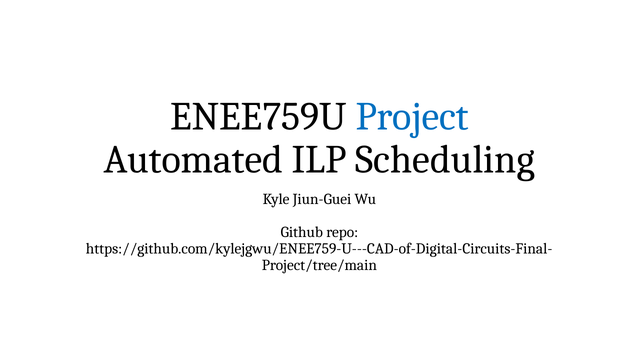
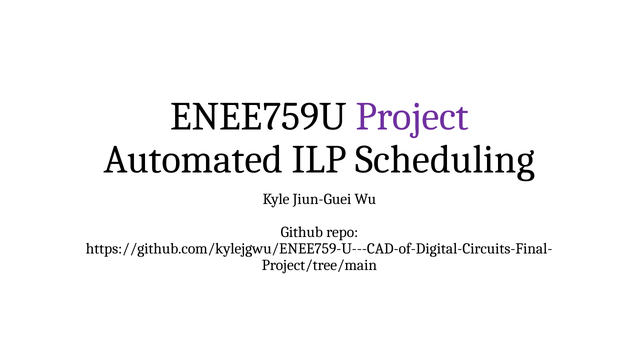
Project colour: blue -> purple
